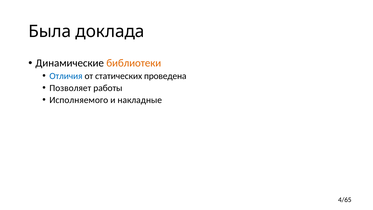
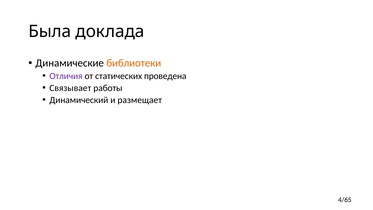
Отличия colour: blue -> purple
Позволяет: Позволяет -> Связывает
Исполняемого: Исполняемого -> Динамический
накладные: накладные -> размещает
